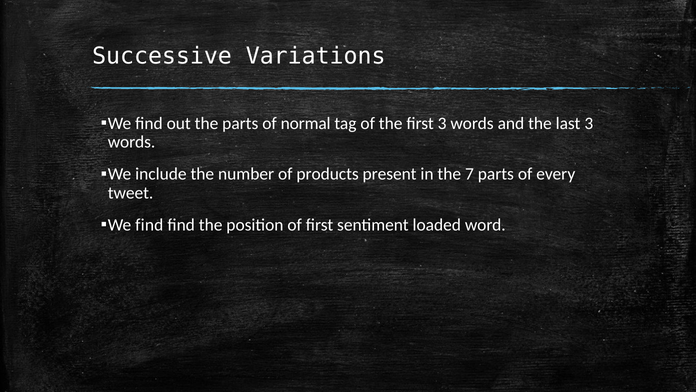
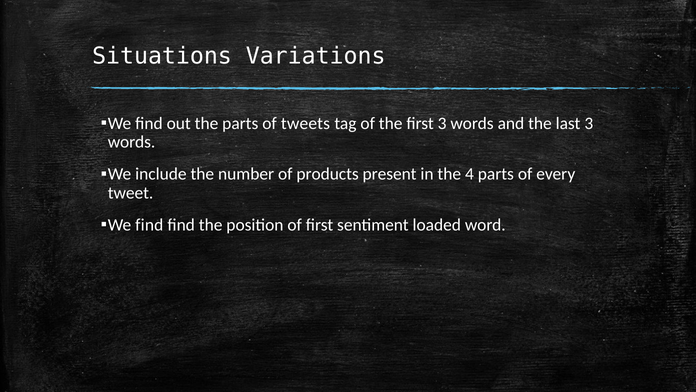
Successive: Successive -> Situations
normal: normal -> tweets
7: 7 -> 4
